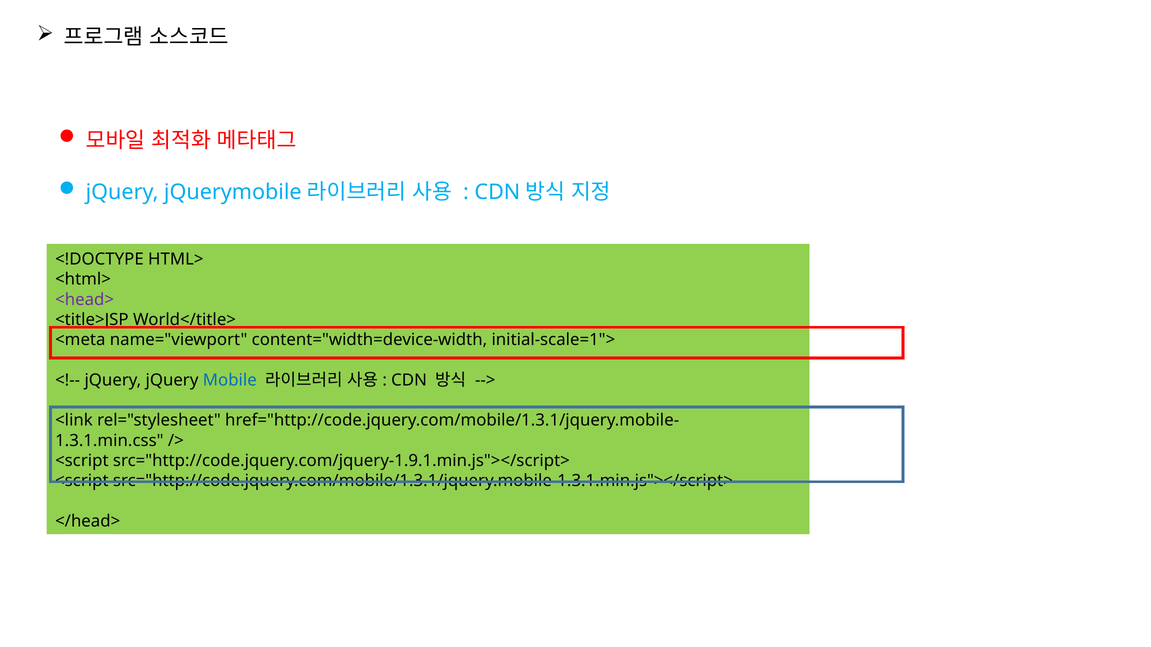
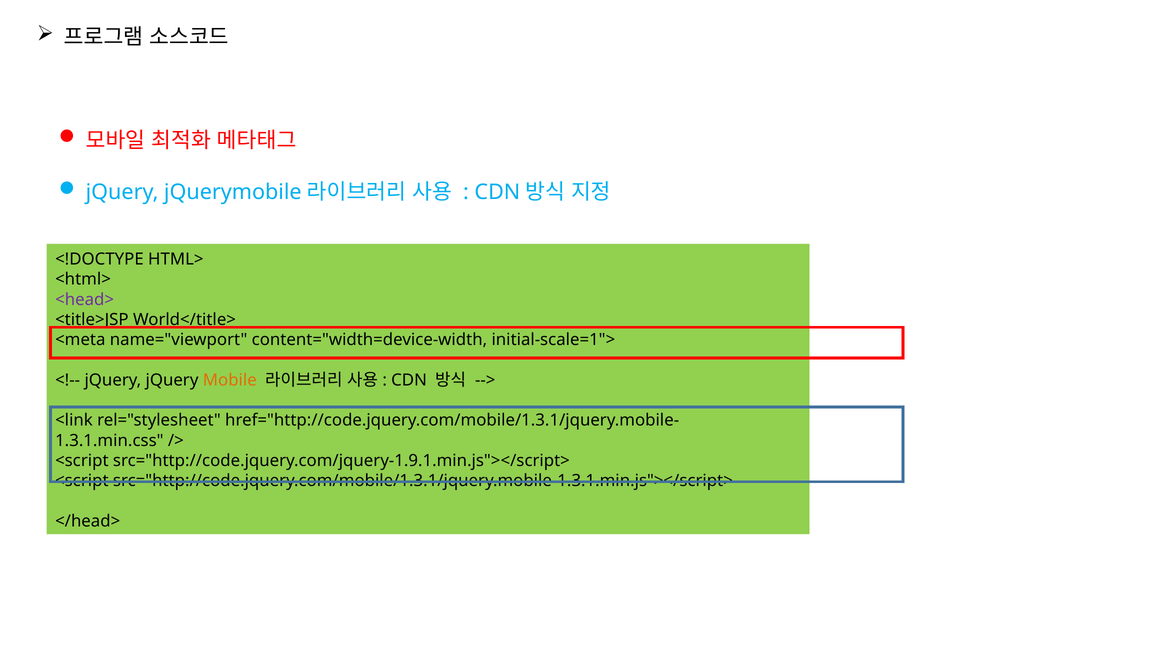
Mobile colour: blue -> orange
